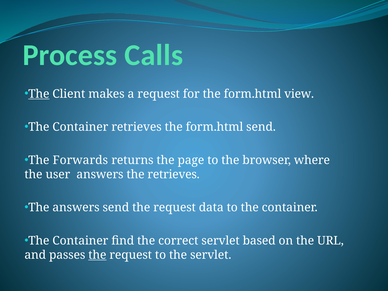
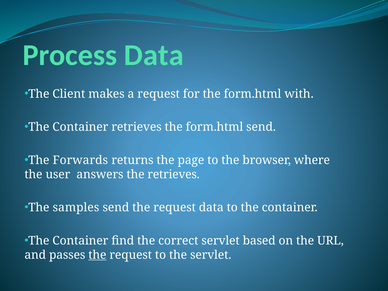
Process Calls: Calls -> Data
The at (39, 94) underline: present -> none
view: view -> with
The answers: answers -> samples
